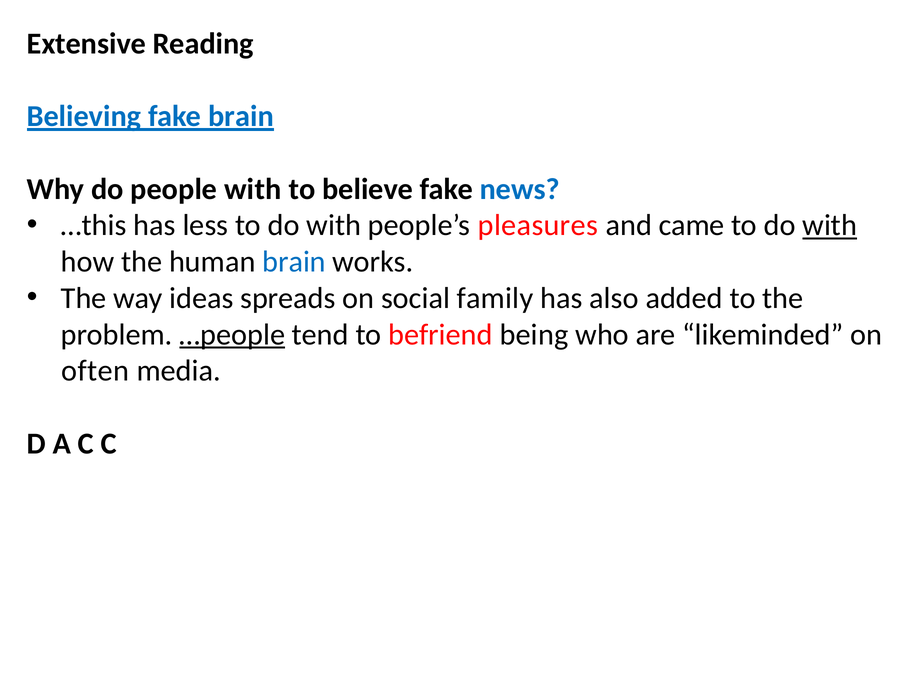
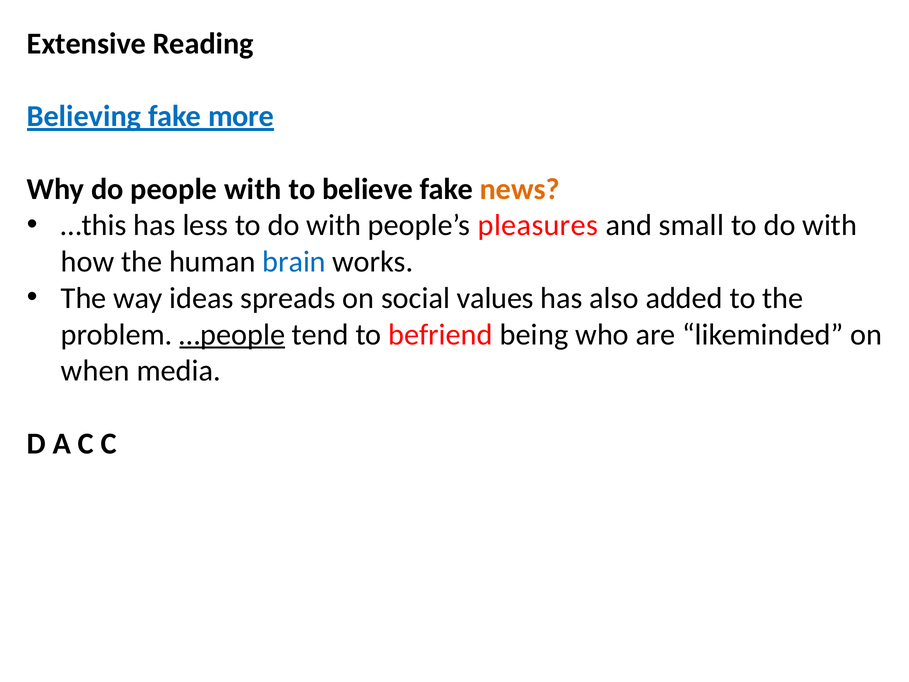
fake brain: brain -> more
news colour: blue -> orange
came: came -> small
with at (830, 225) underline: present -> none
family: family -> values
often: often -> when
